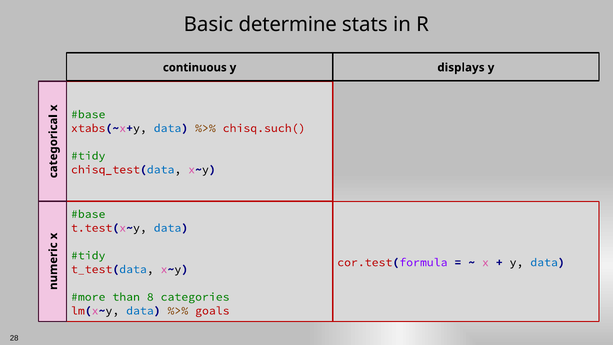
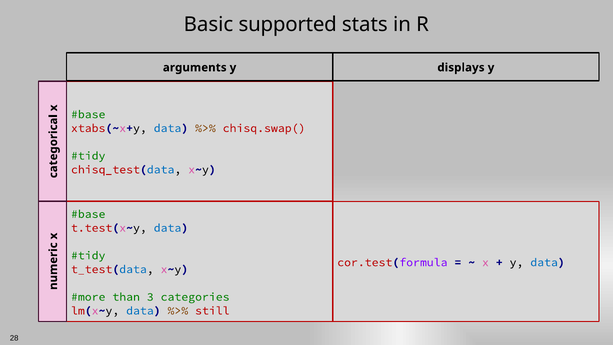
determine: determine -> supported
continuous: continuous -> arguments
chisq.such(: chisq.such( -> chisq.swap(
8: 8 -> 3
goals: goals -> still
